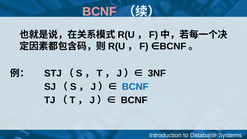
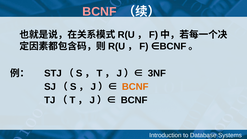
BCNF at (135, 87) colour: blue -> orange
